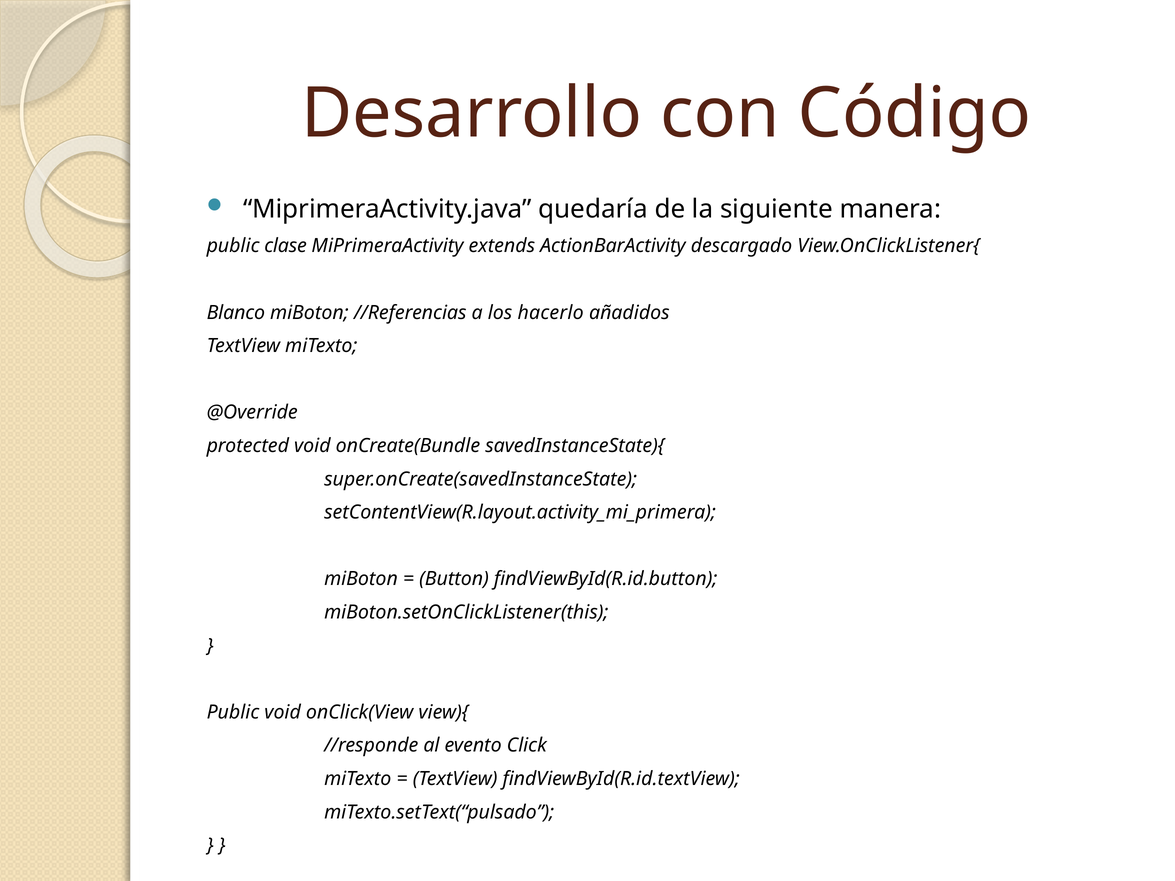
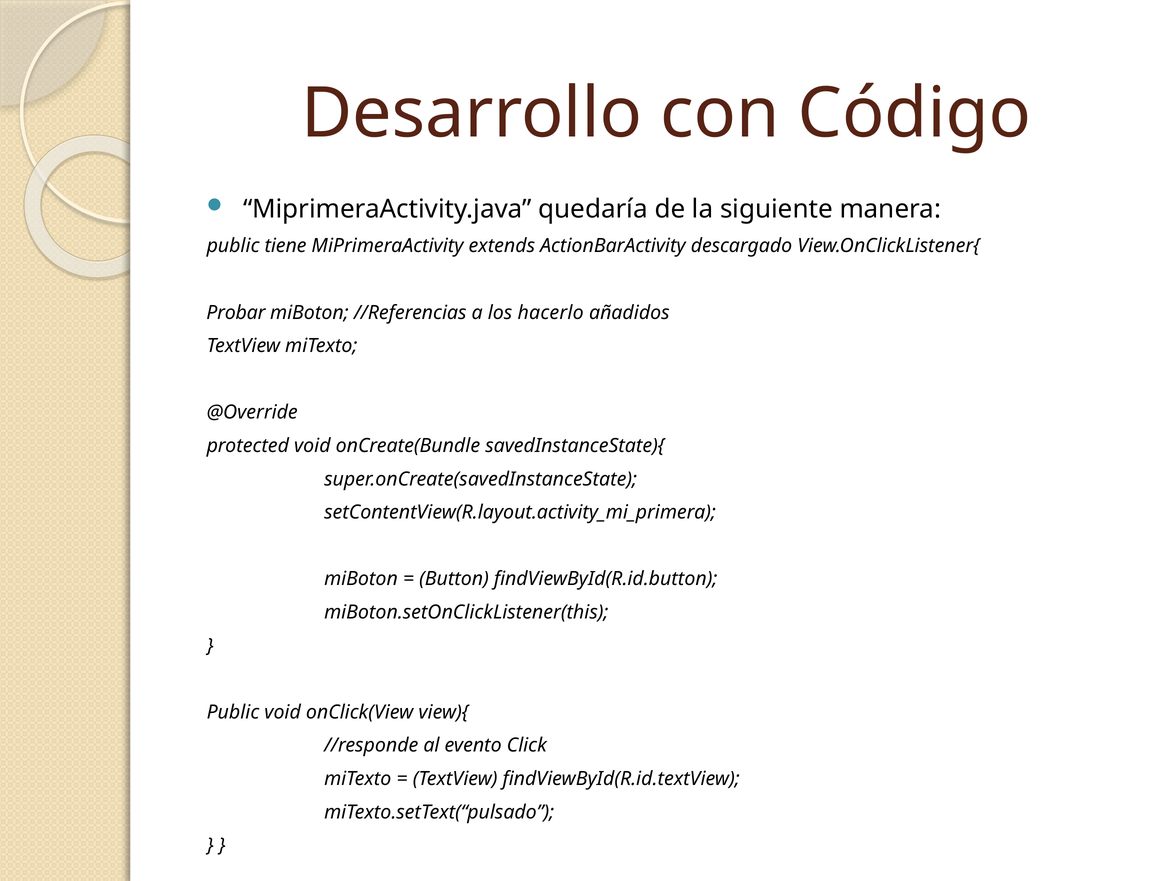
clase: clase -> tiene
Blanco: Blanco -> Probar
